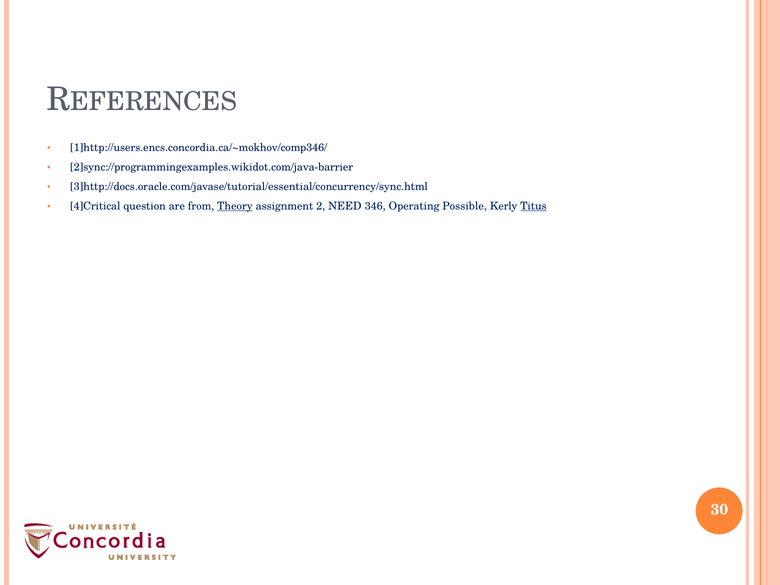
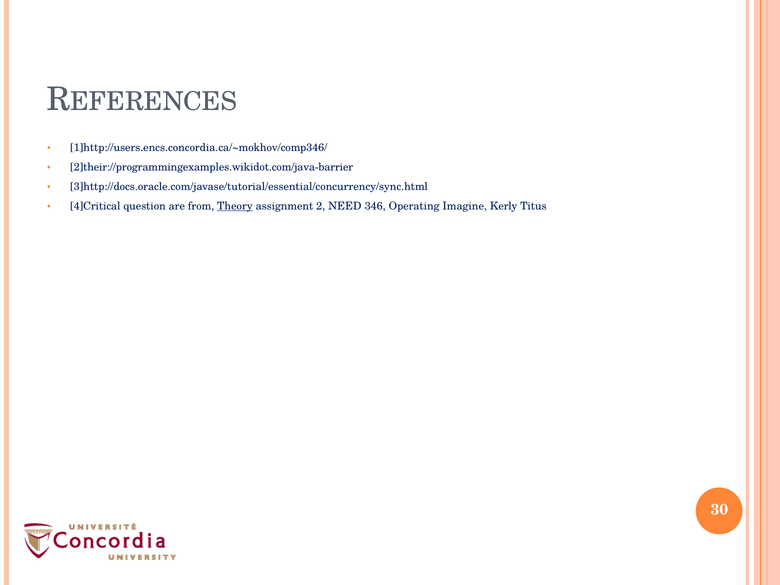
2]sync://programmingexamples.wikidot.com/java-barrier: 2]sync://programmingexamples.wikidot.com/java-barrier -> 2]their://programmingexamples.wikidot.com/java-barrier
Possible: Possible -> Imagine
Titus underline: present -> none
